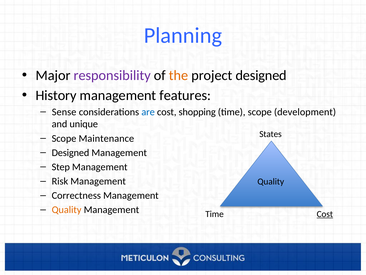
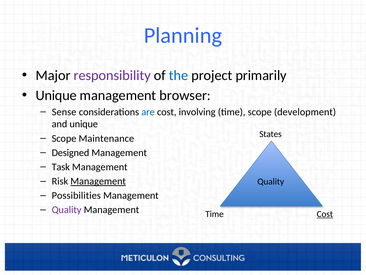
the colour: orange -> blue
project designed: designed -> primarily
History at (56, 95): History -> Unique
features: features -> browser
shopping: shopping -> involving
Step: Step -> Task
Management at (98, 181) underline: none -> present
Correctness: Correctness -> Possibilities
Quality at (67, 209) colour: orange -> purple
